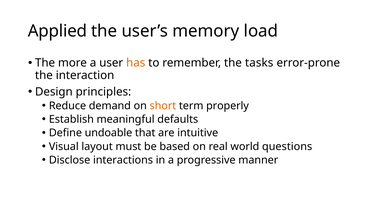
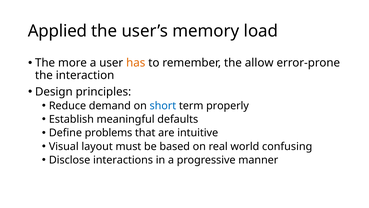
tasks: tasks -> allow
short colour: orange -> blue
undoable: undoable -> problems
questions: questions -> confusing
